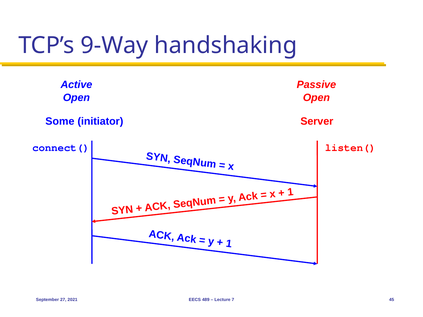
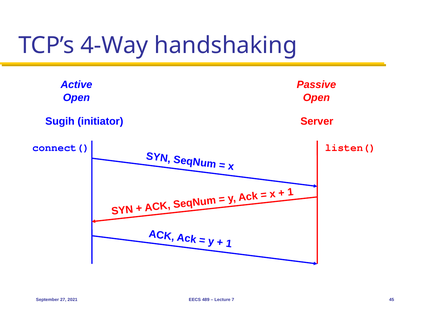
9-Way: 9-Way -> 4-Way
Some: Some -> Sugih
